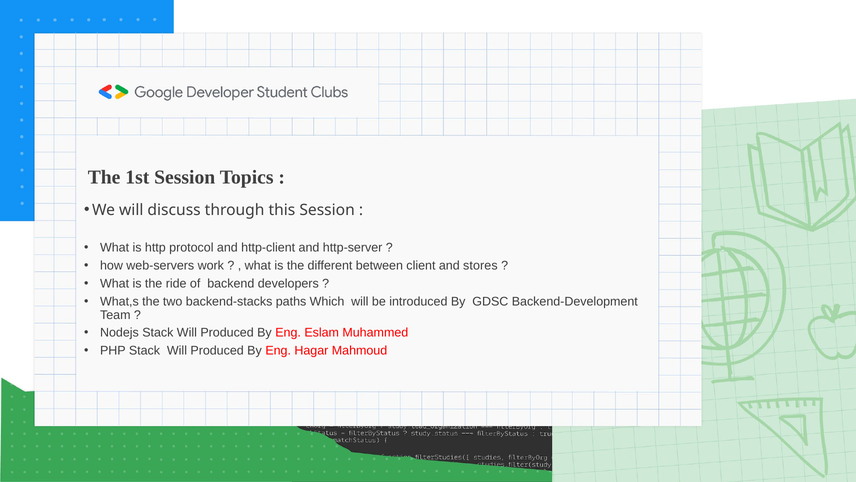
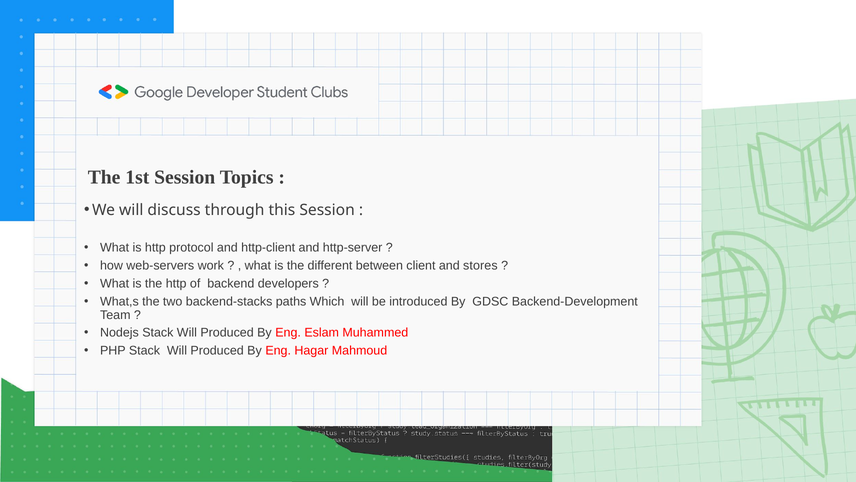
the ride: ride -> http
